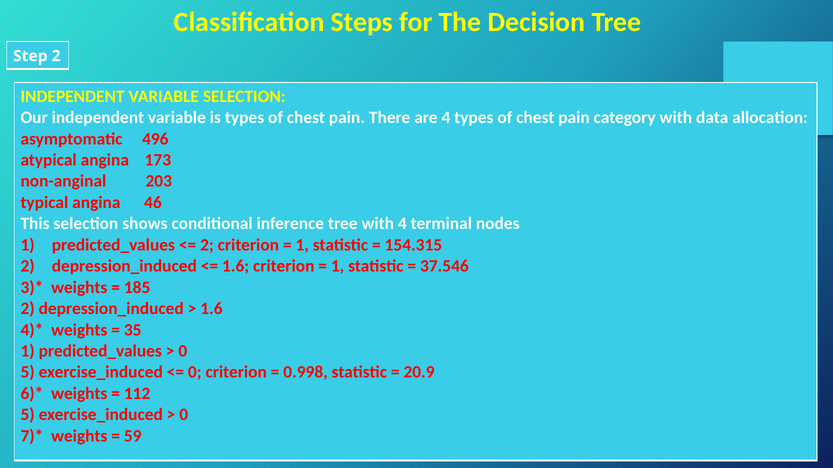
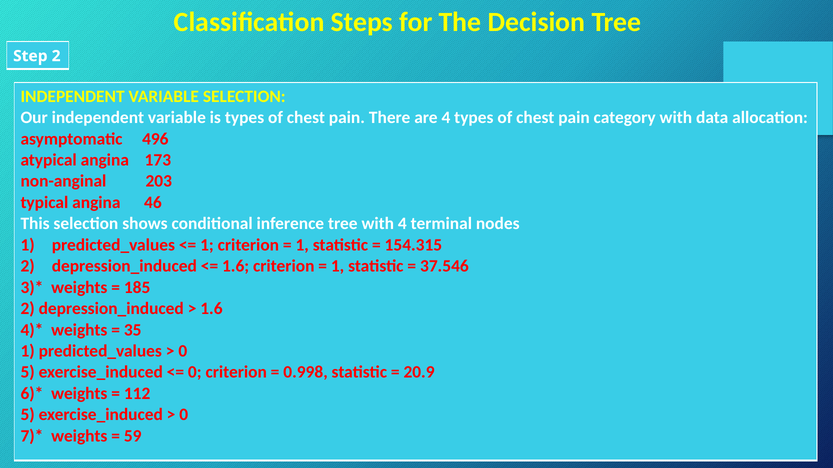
2 at (207, 245): 2 -> 1
